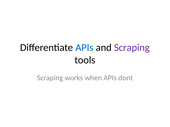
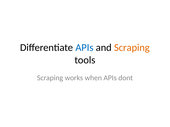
Scraping at (132, 48) colour: purple -> orange
